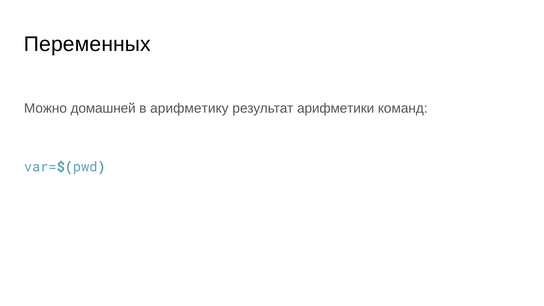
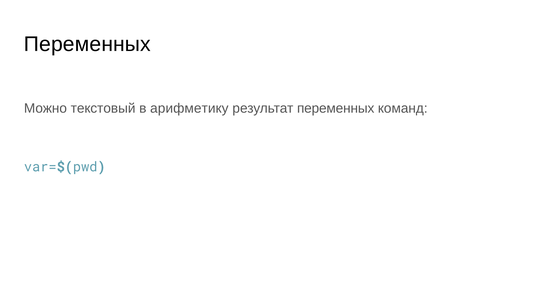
домашней: домашней -> текстовый
результат арифметики: арифметики -> переменных
